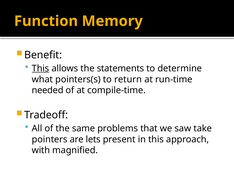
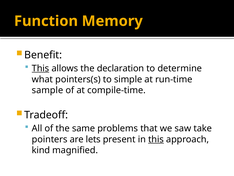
statements: statements -> declaration
return: return -> simple
needed: needed -> sample
this at (156, 139) underline: none -> present
with: with -> kind
